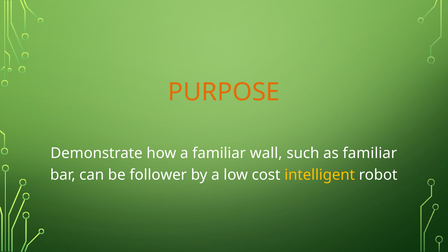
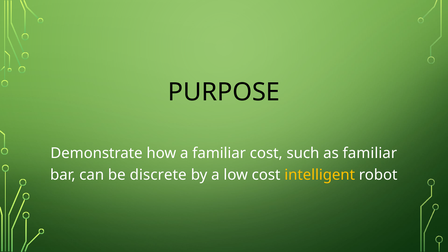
PURPOSE colour: orange -> black
familiar wall: wall -> cost
follower: follower -> discrete
